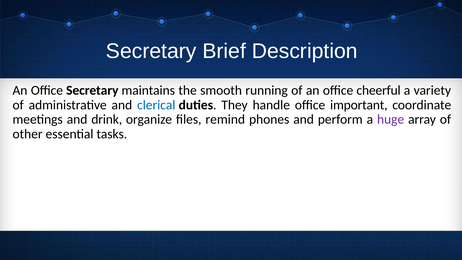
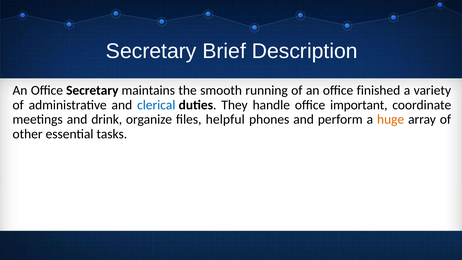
cheerful: cheerful -> finished
remind: remind -> helpful
huge colour: purple -> orange
